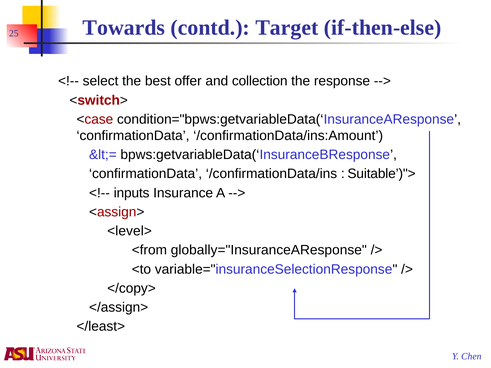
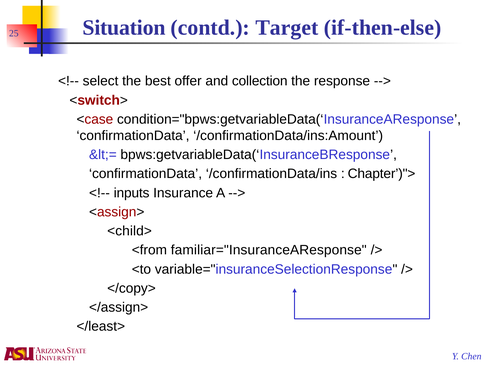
Towards: Towards -> Situation
Suitable’)">: Suitable’)"> -> Chapter’)">
<level>: <level> -> <child>
globally="InsuranceAResponse: globally="InsuranceAResponse -> familiar="InsuranceAResponse
